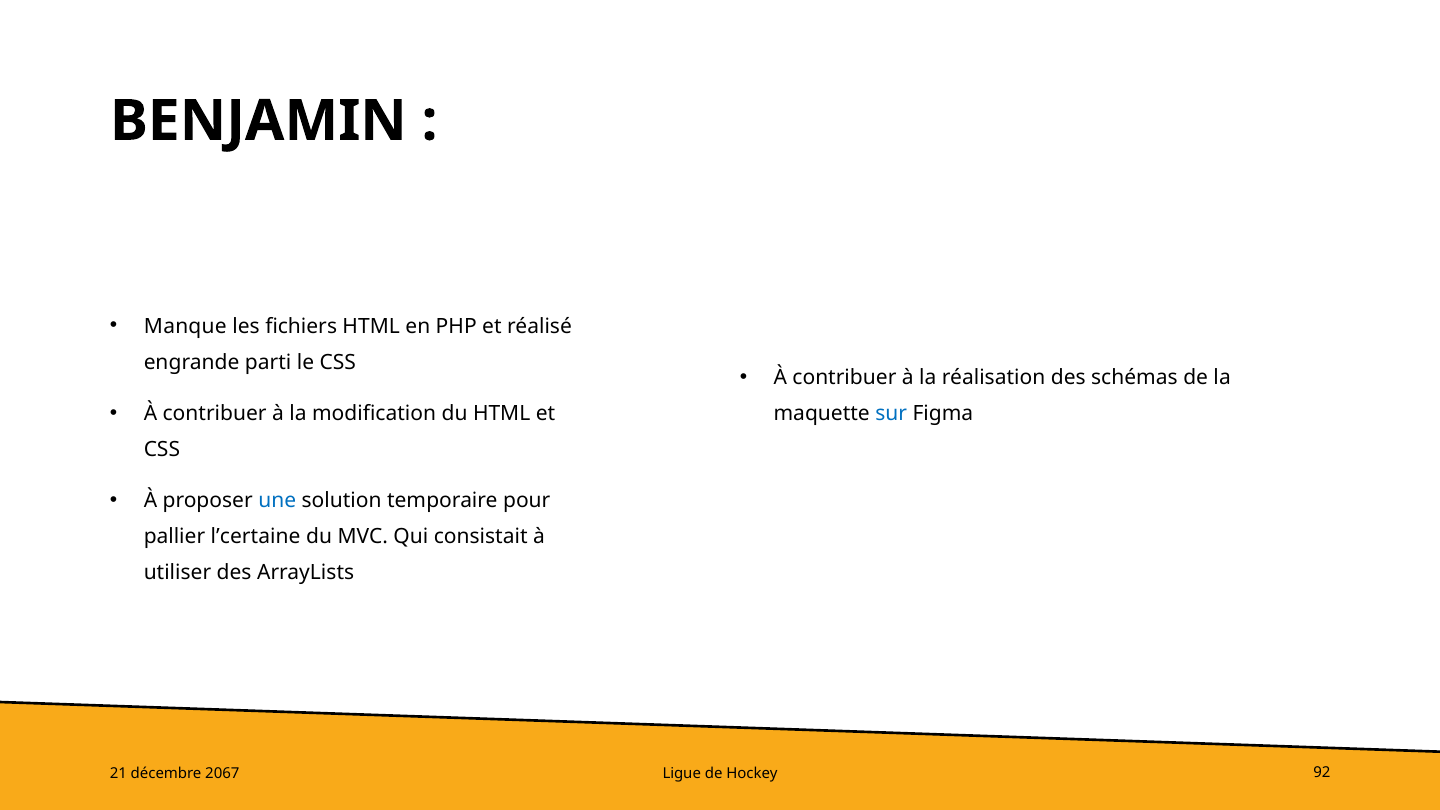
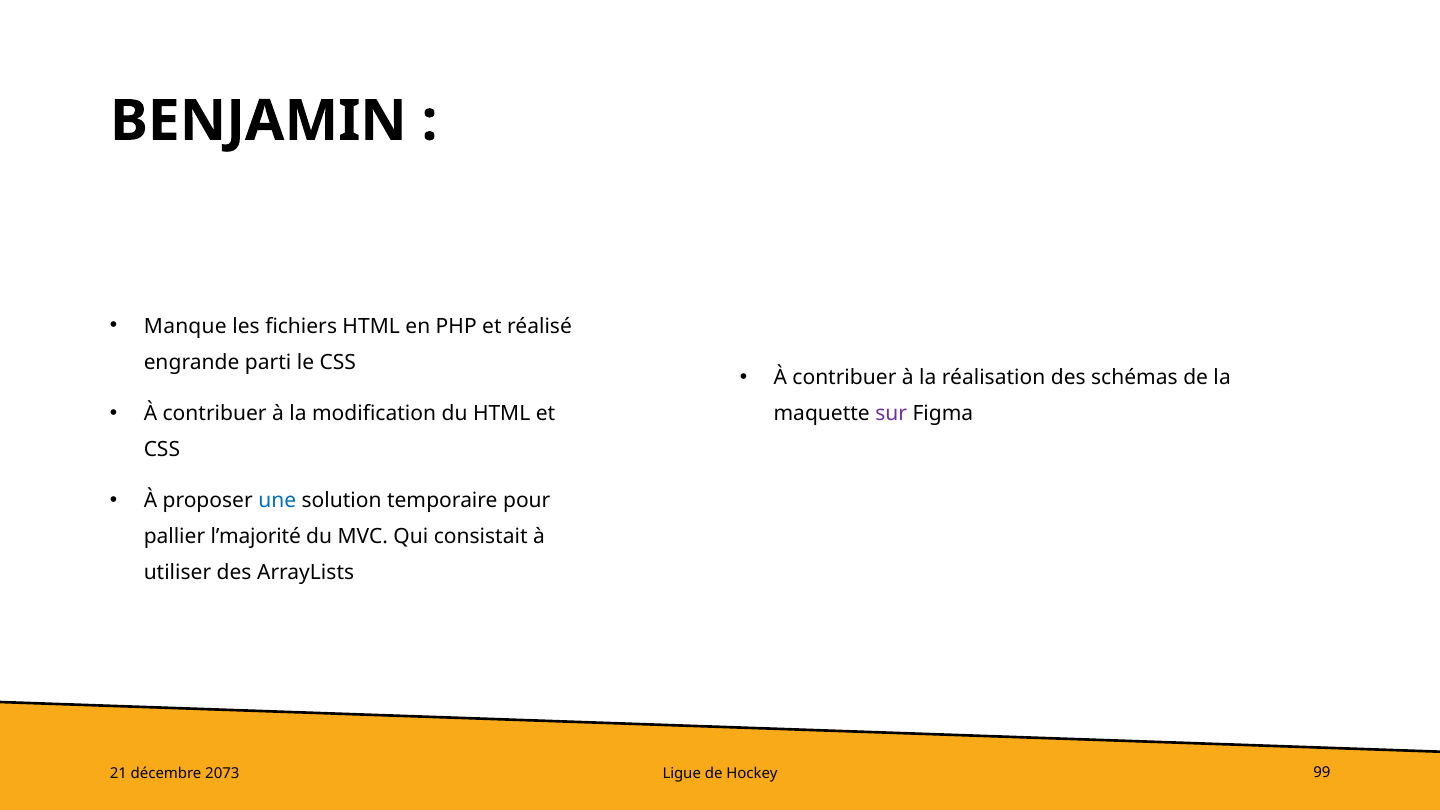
sur colour: blue -> purple
l’certaine: l’certaine -> l’majorité
2067: 2067 -> 2073
92: 92 -> 99
